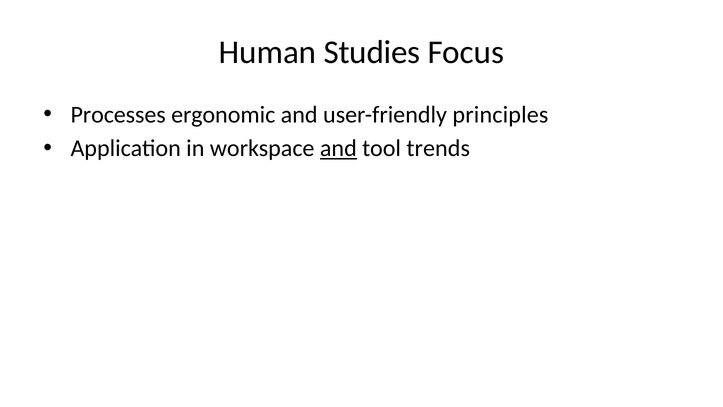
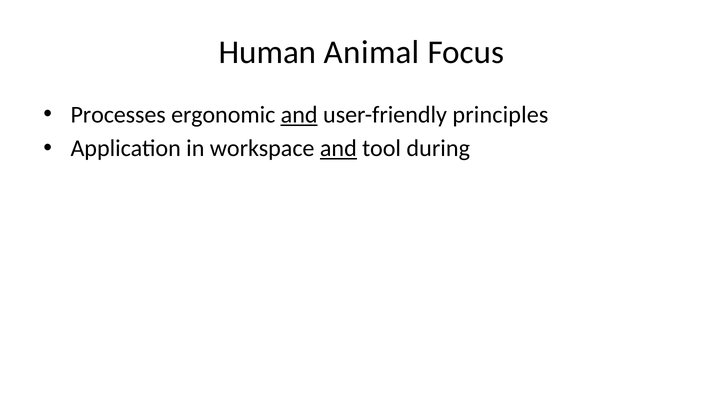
Studies: Studies -> Animal
and at (299, 115) underline: none -> present
trends: trends -> during
